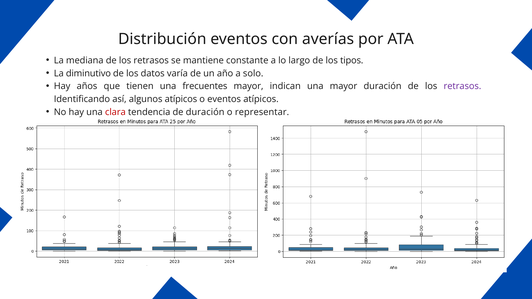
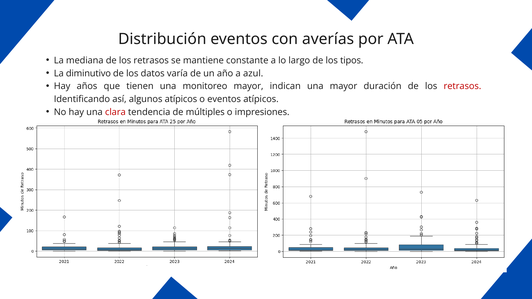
solo: solo -> azul
frecuentes: frecuentes -> monitoreo
retrasos at (462, 86) colour: purple -> red
de duración: duración -> múltiples
representar: representar -> impresiones
